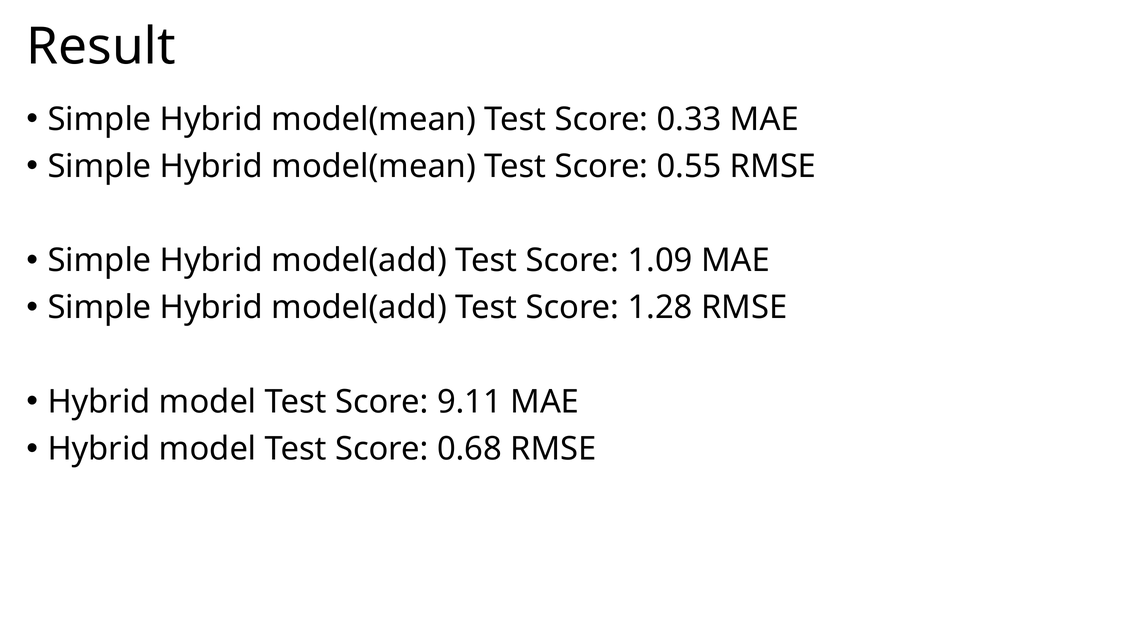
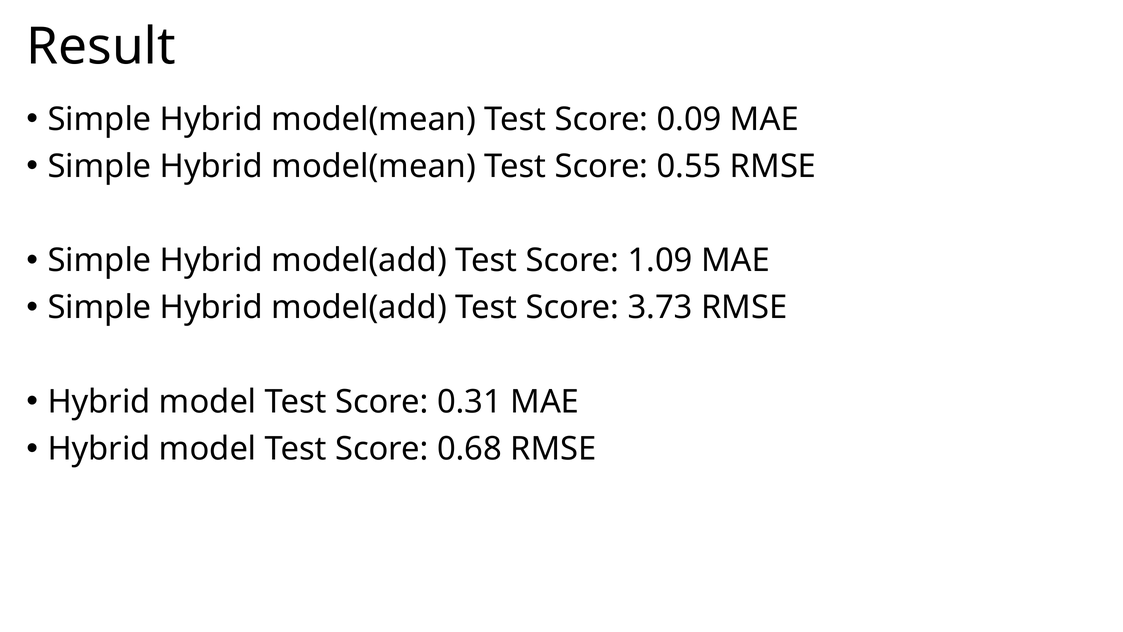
0.33: 0.33 -> 0.09
1.28: 1.28 -> 3.73
9.11: 9.11 -> 0.31
